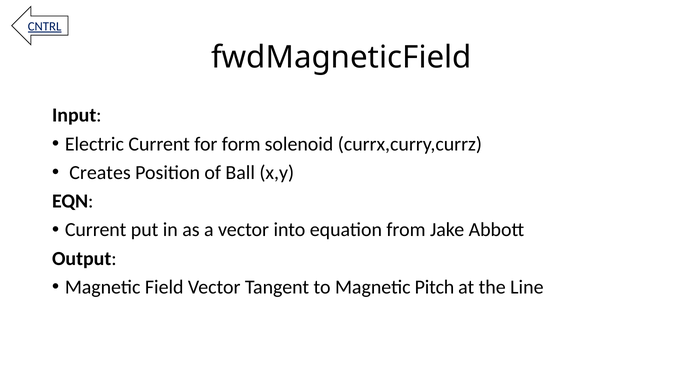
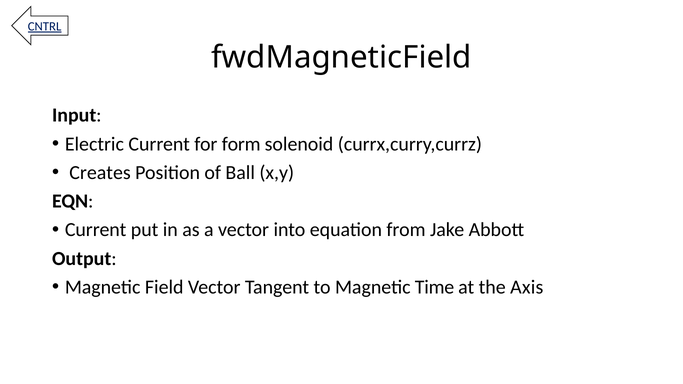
Pitch: Pitch -> Time
Line: Line -> Axis
